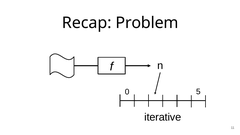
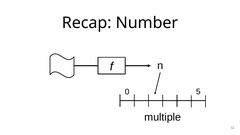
Problem: Problem -> Number
iterative: iterative -> multiple
